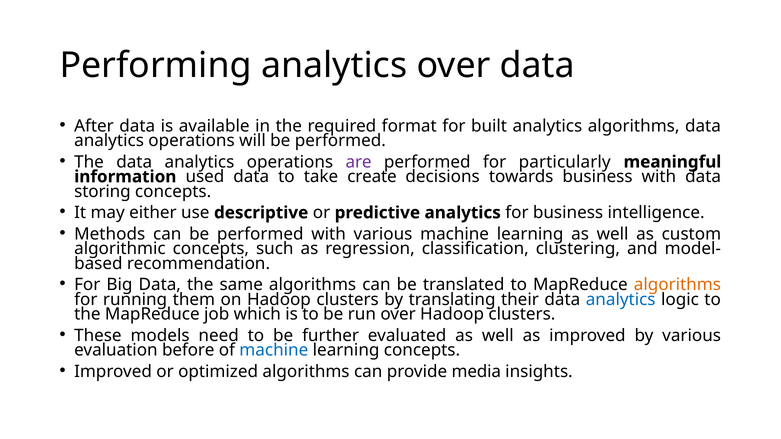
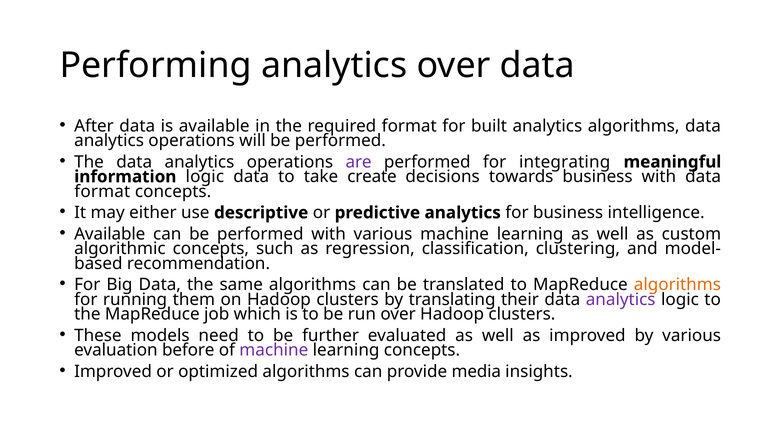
particularly: particularly -> integrating
information used: used -> logic
storing at (102, 192): storing -> format
Methods at (110, 234): Methods -> Available
analytics at (621, 300) colour: blue -> purple
machine at (274, 350) colour: blue -> purple
